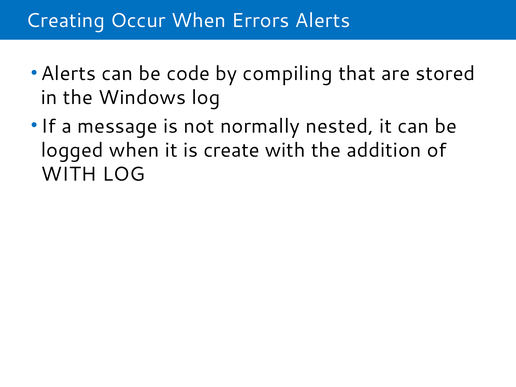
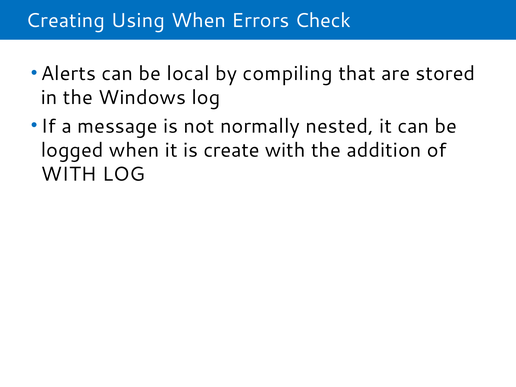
Occur: Occur -> Using
Errors Alerts: Alerts -> Check
code: code -> local
